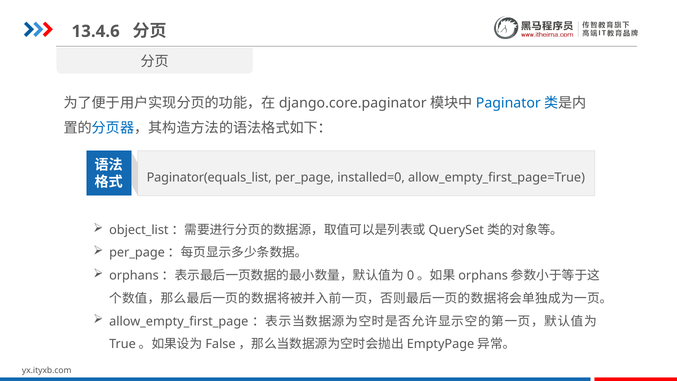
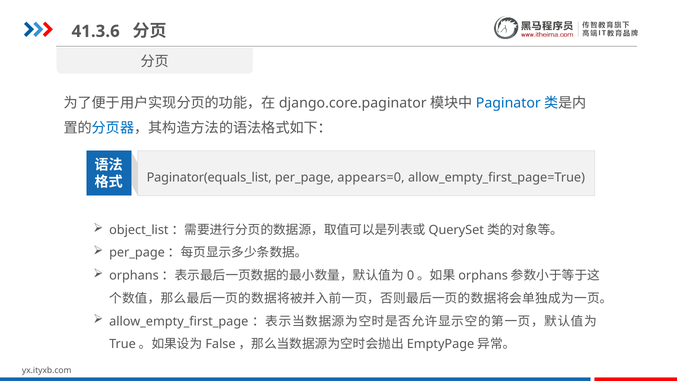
13.4.6: 13.4.6 -> 41.3.6
installed=0: installed=0 -> appears=0
